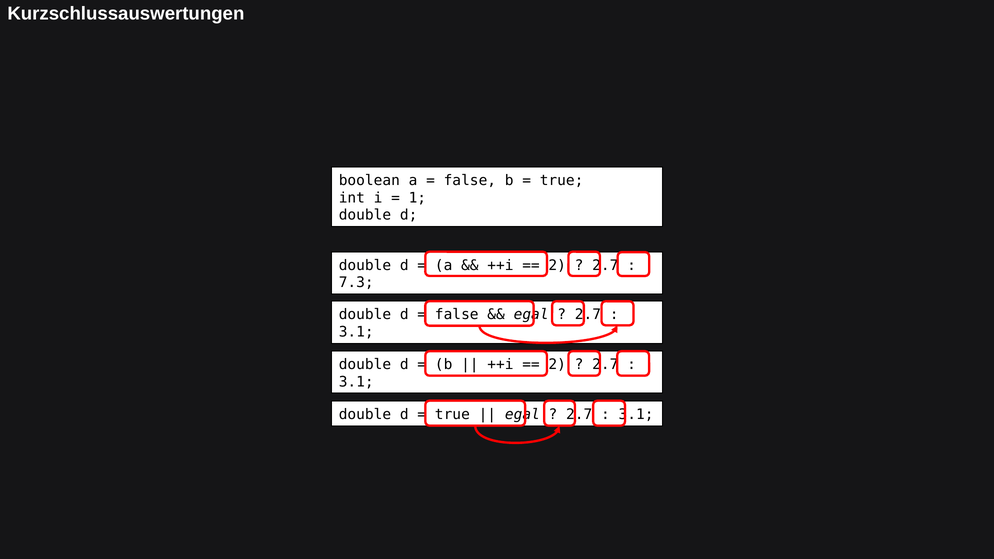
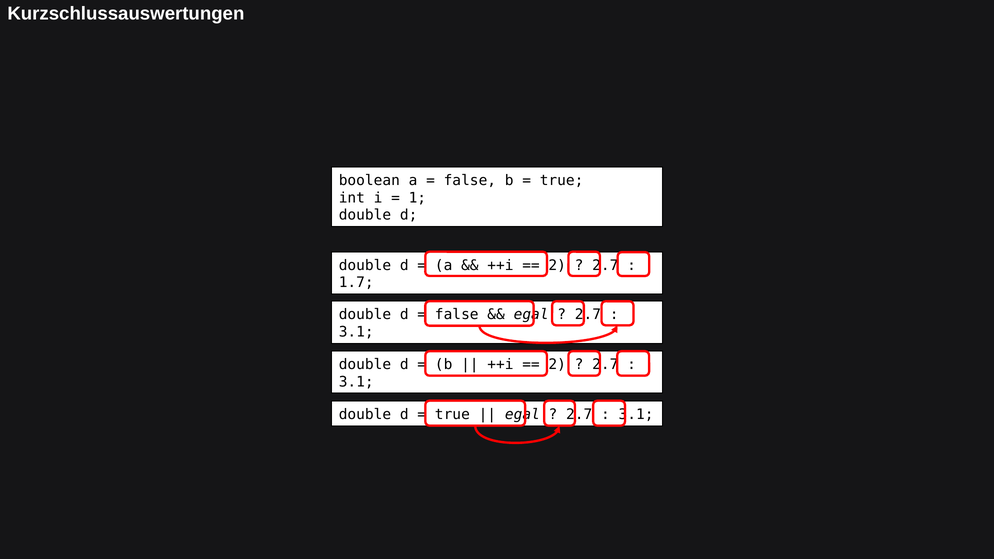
7.3: 7.3 -> 1.7
